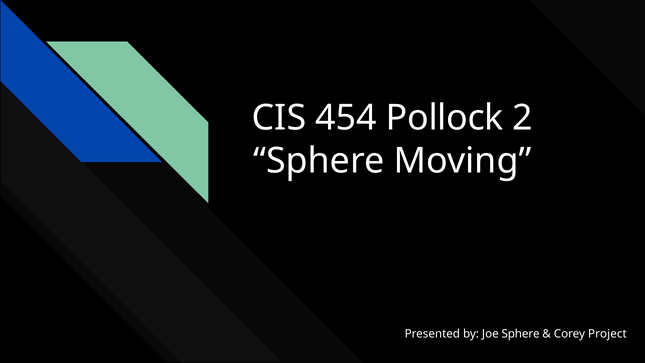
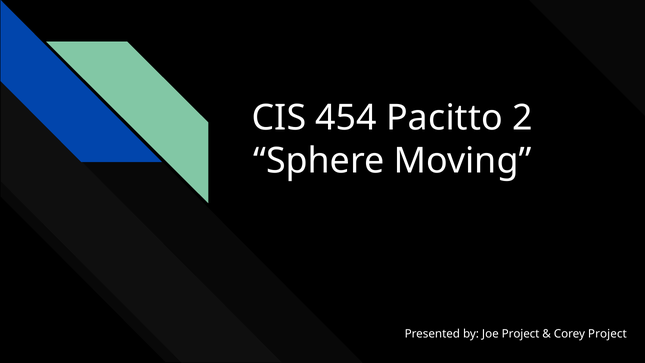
Pollock: Pollock -> Pacitto
Joe Sphere: Sphere -> Project
